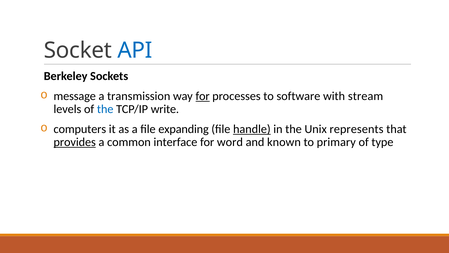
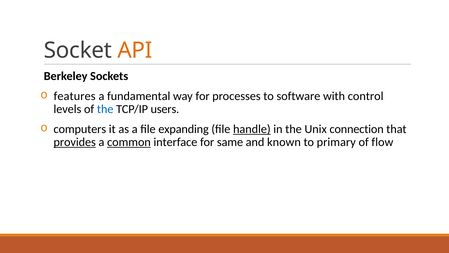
API colour: blue -> orange
message: message -> features
transmission: transmission -> fundamental
for at (203, 96) underline: present -> none
stream: stream -> control
write: write -> users
represents: represents -> connection
common underline: none -> present
word: word -> same
type: type -> flow
